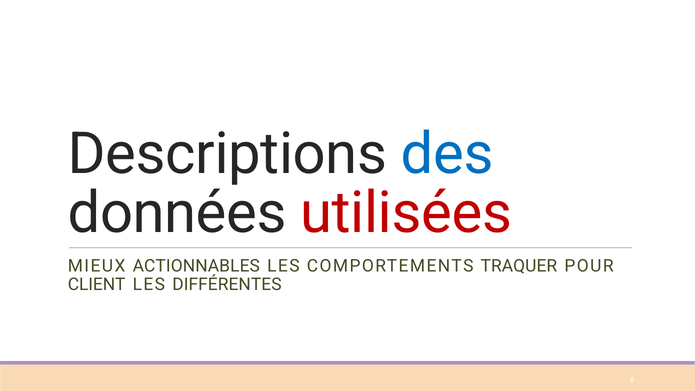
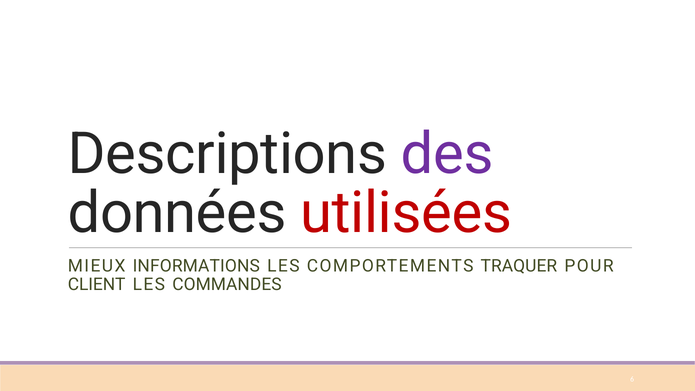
des colour: blue -> purple
ACTIONNABLES: ACTIONNABLES -> INFORMATIONS
DIFFÉRENTES: DIFFÉRENTES -> COMMANDES
